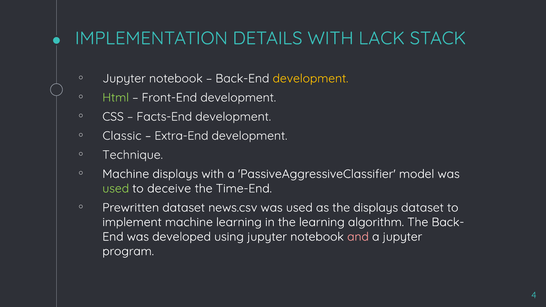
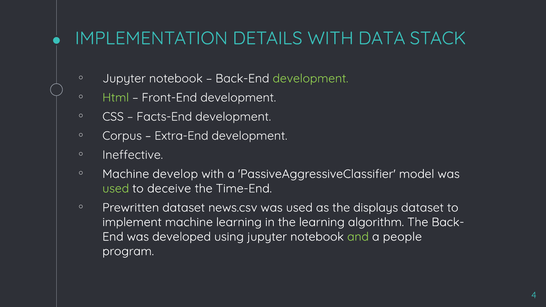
LACK: LACK -> DATA
development at (310, 78) colour: yellow -> light green
Classic: Classic -> Corpus
Technique: Technique -> Ineffective
Machine displays: displays -> develop
and colour: pink -> light green
a jupyter: jupyter -> people
